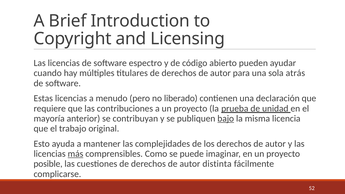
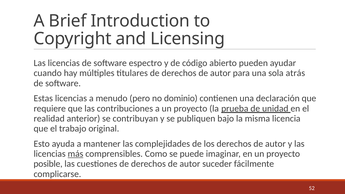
liberado: liberado -> dominio
mayoría: mayoría -> realidad
bajo underline: present -> none
distinta: distinta -> suceder
